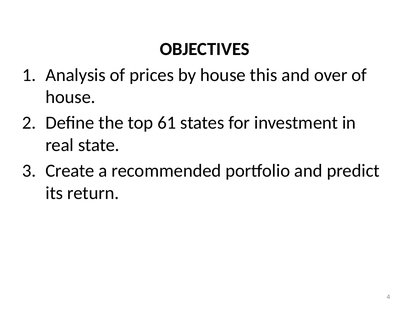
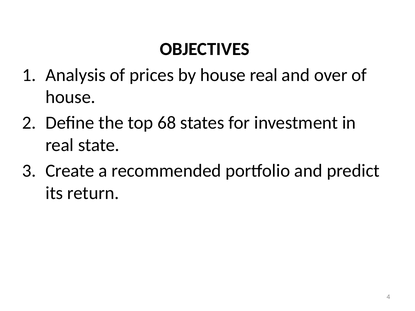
house this: this -> real
61: 61 -> 68
